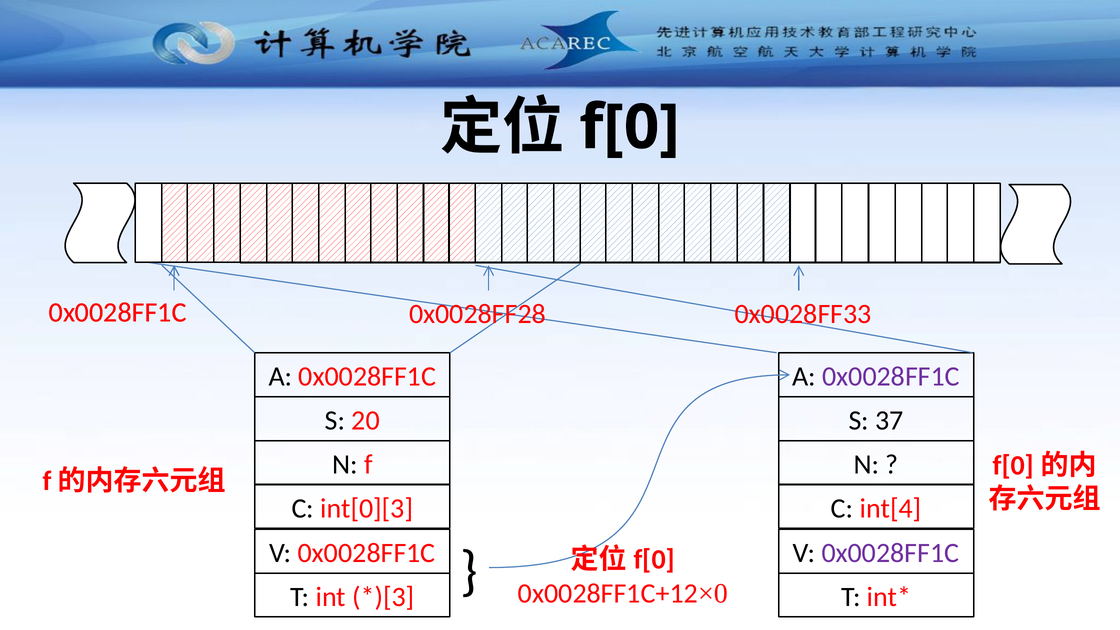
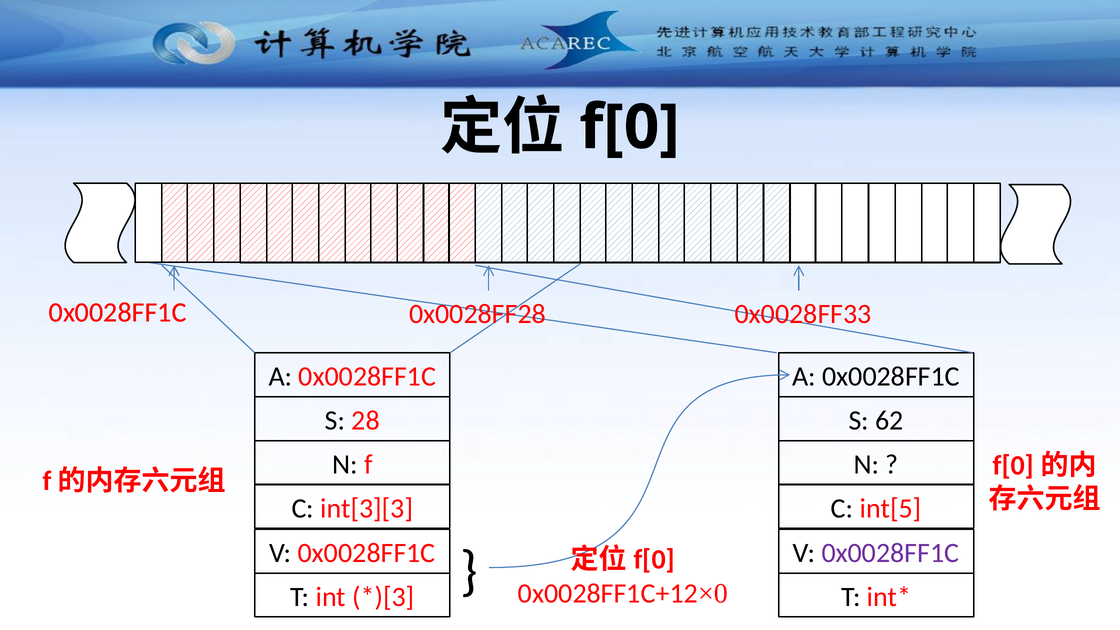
0x0028FF1C at (891, 377) colour: purple -> black
20: 20 -> 28
37: 37 -> 62
int[0][3: int[0][3 -> int[3][3
int[4: int[4 -> int[5
